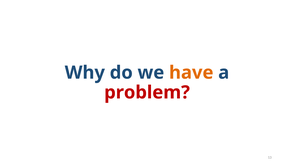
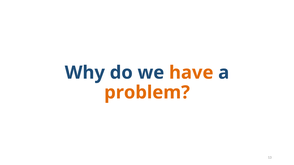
problem colour: red -> orange
